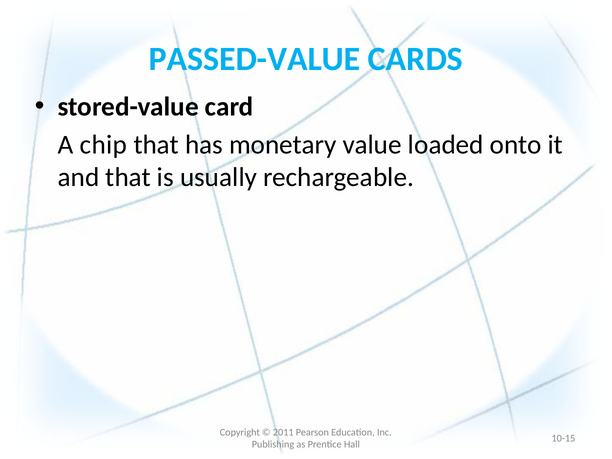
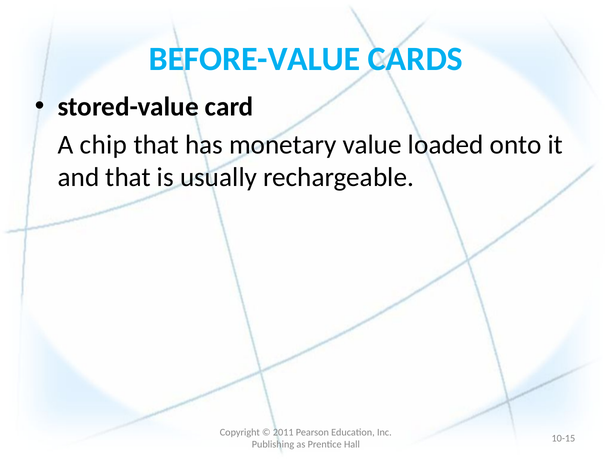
PASSED-VALUE: PASSED-VALUE -> BEFORE-VALUE
